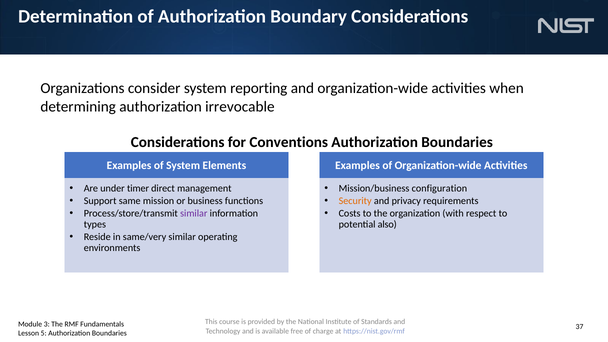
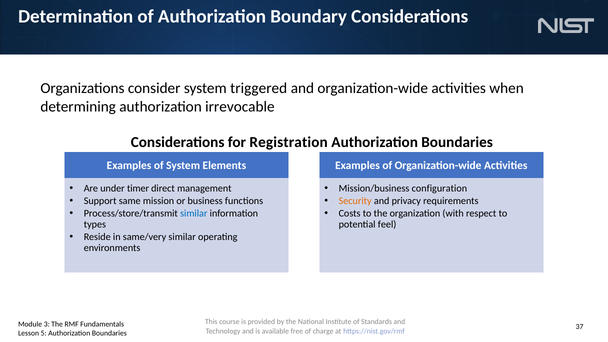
reporting: reporting -> triggered
Conventions: Conventions -> Registration
similar at (194, 213) colour: purple -> blue
also: also -> feel
